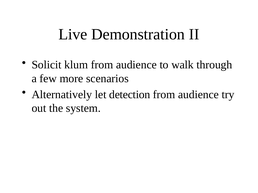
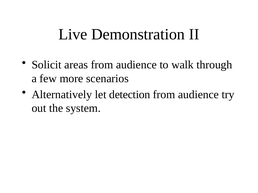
klum: klum -> areas
